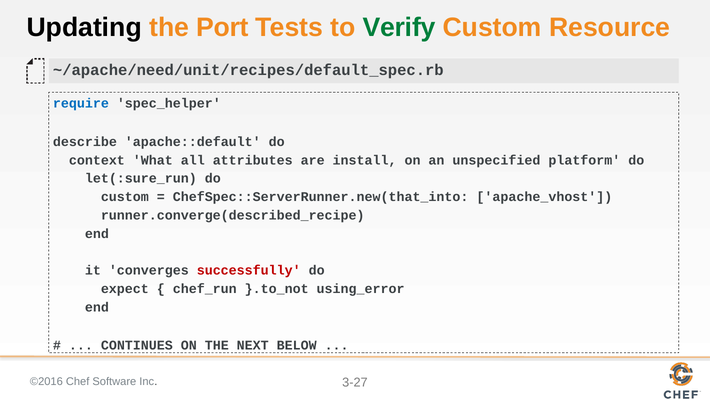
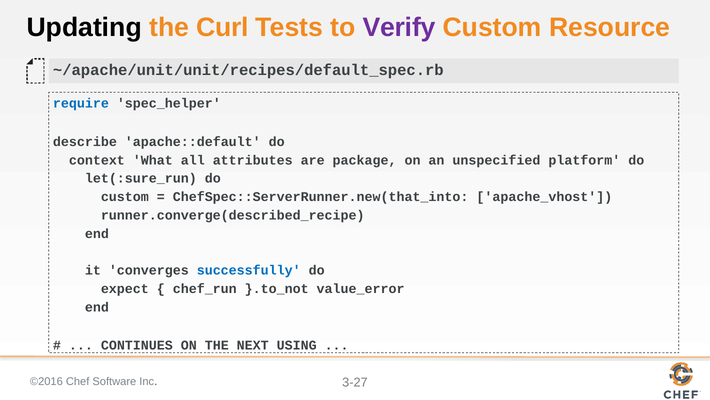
Port: Port -> Curl
Verify colour: green -> purple
~/apache/need/unit/recipes/default_spec.rb: ~/apache/need/unit/recipes/default_spec.rb -> ~/apache/unit/unit/recipes/default_spec.rb
install: install -> package
successfully colour: red -> blue
using_error: using_error -> value_error
BELOW: BELOW -> USING
